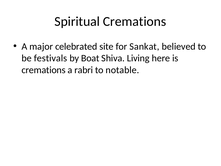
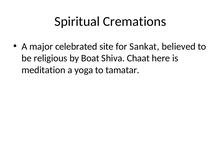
festivals: festivals -> religious
Living: Living -> Chaat
cremations at (44, 70): cremations -> meditation
rabri: rabri -> yoga
notable: notable -> tamatar
